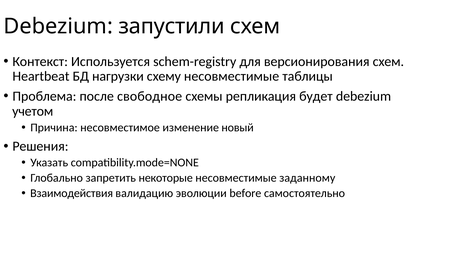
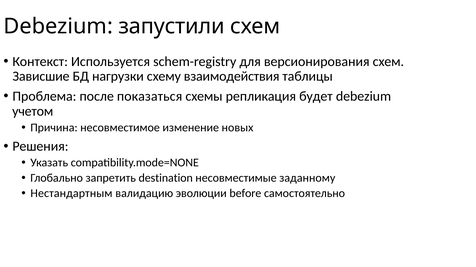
Heartbeat: Heartbeat -> Зависшие
схему несовместимые: несовместимые -> взаимодействия
свободное: свободное -> показаться
новый: новый -> новых
некоторые: некоторые -> destination
Взаимодействия: Взаимодействия -> Нестандартным
